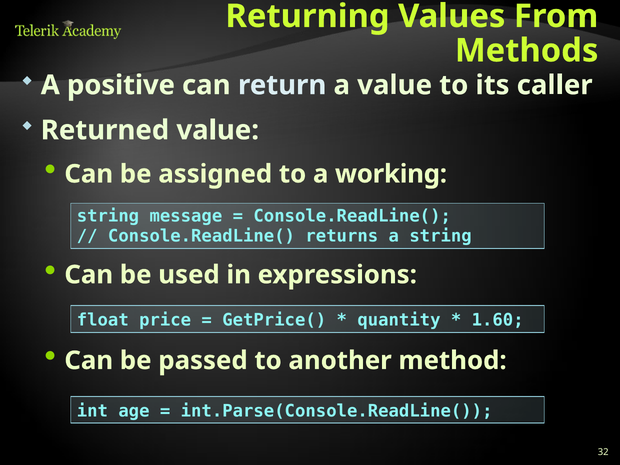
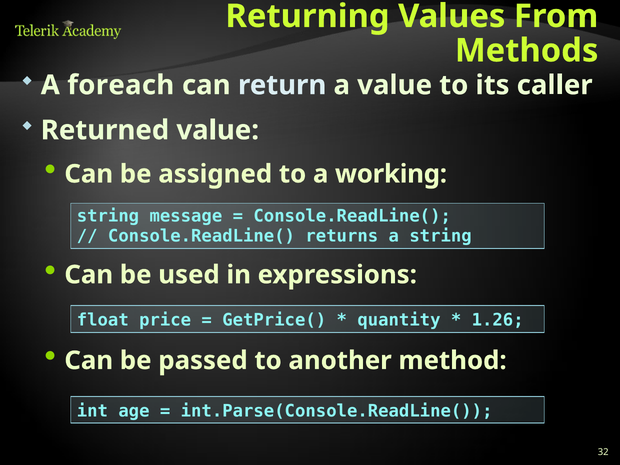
positive: positive -> foreach
1.60: 1.60 -> 1.26
